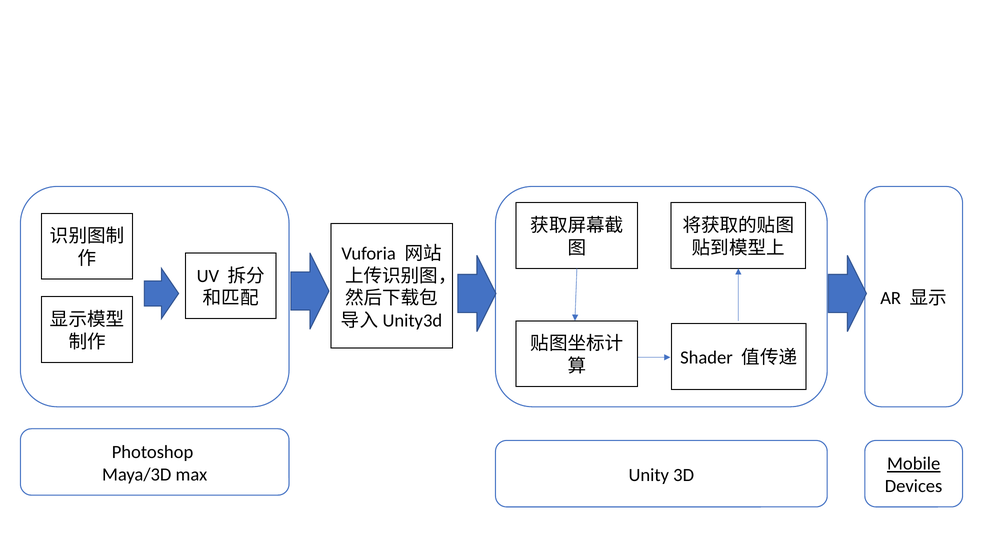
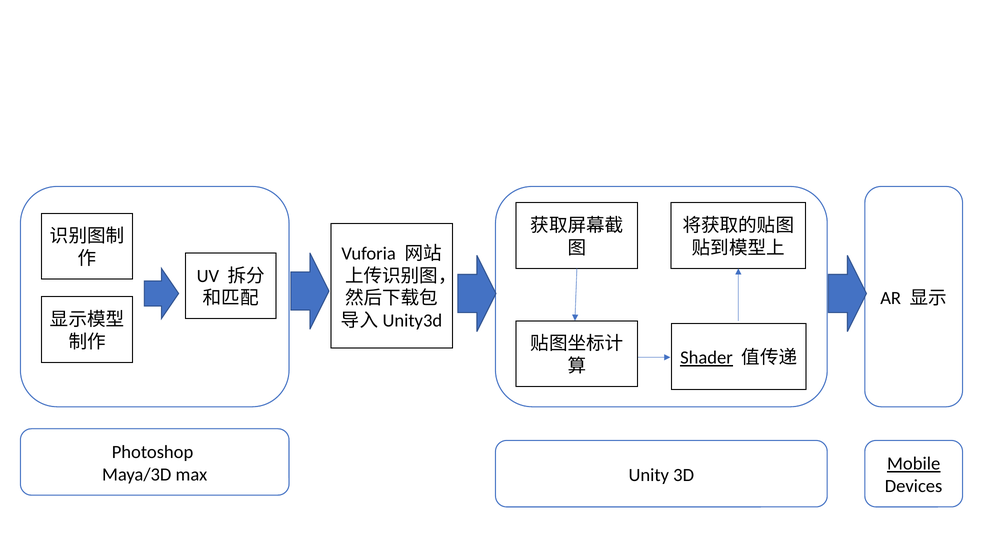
Shader underline: none -> present
